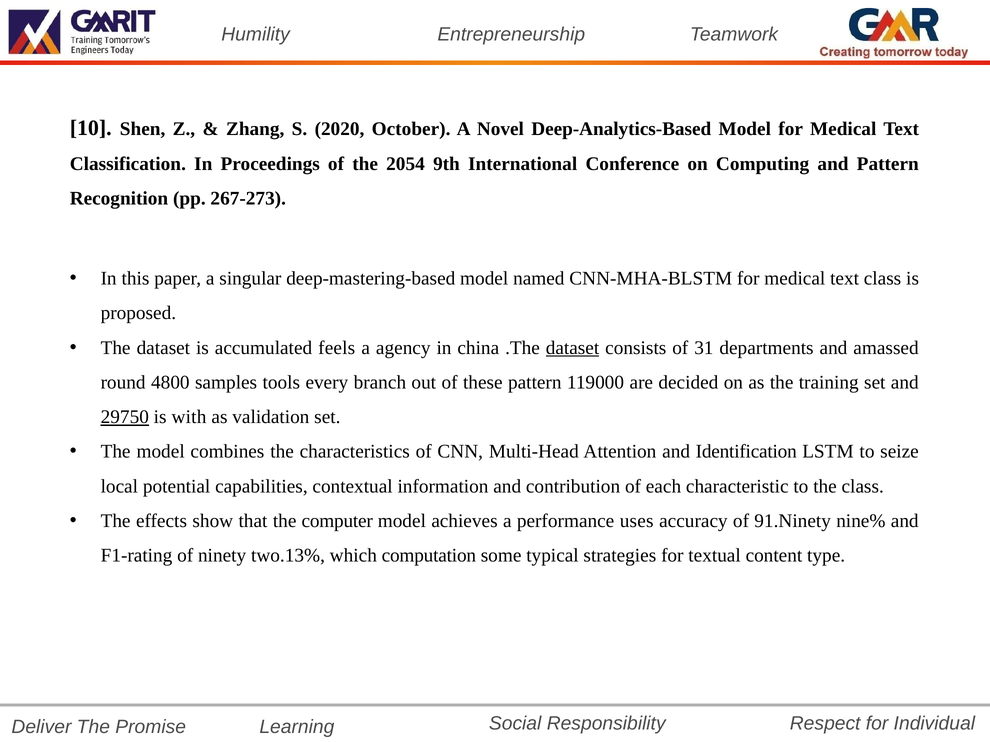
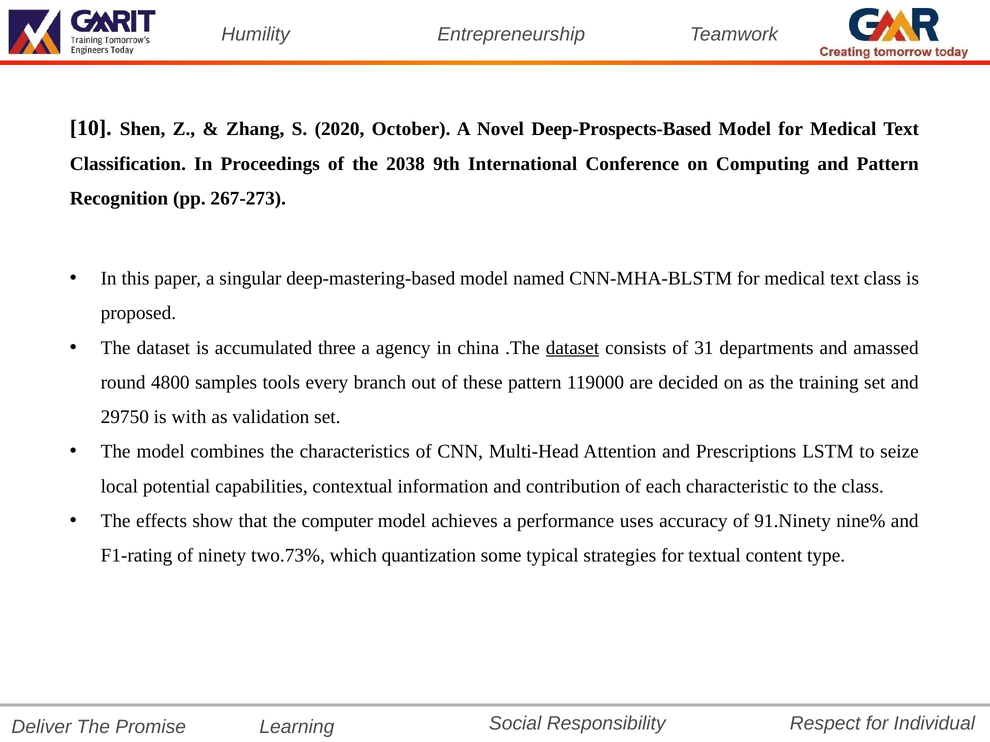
Deep-Analytics-Based: Deep-Analytics-Based -> Deep-Prospects-Based
2054: 2054 -> 2038
feels: feels -> three
29750 underline: present -> none
Identification: Identification -> Prescriptions
two.13%: two.13% -> two.73%
computation: computation -> quantization
